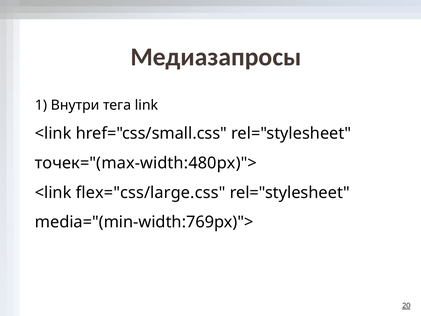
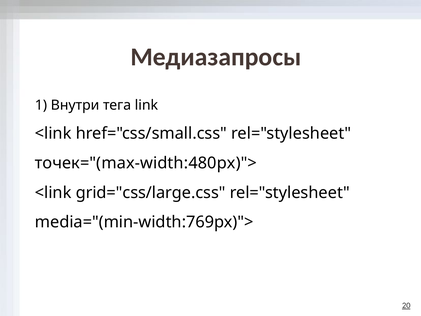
flex="css/large.css: flex="css/large.css -> grid="css/large.css
